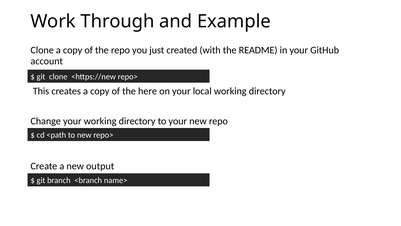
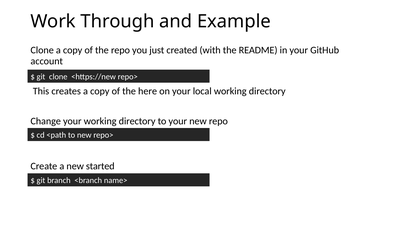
output: output -> started
